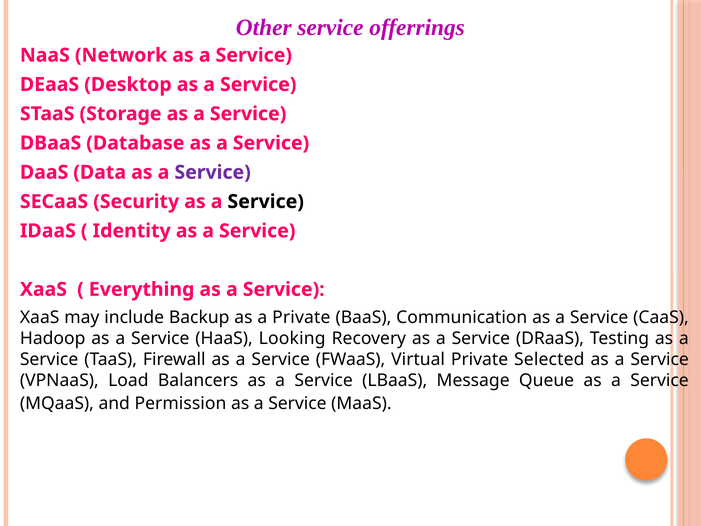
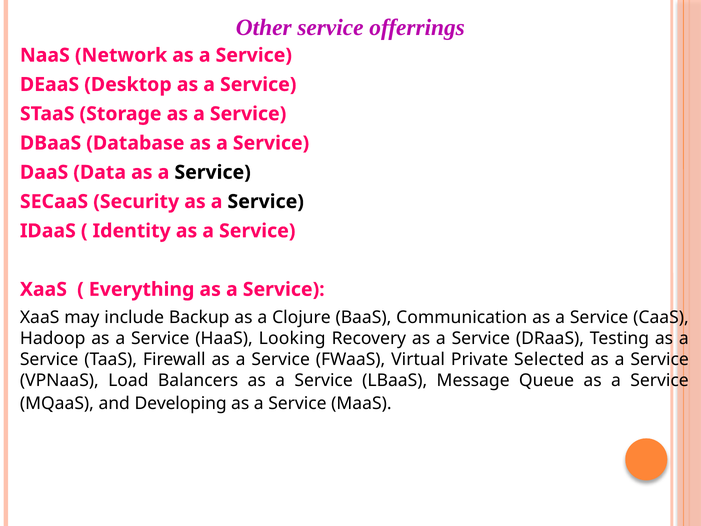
Service at (213, 172) colour: purple -> black
a Private: Private -> Clojure
Permission: Permission -> Developing
